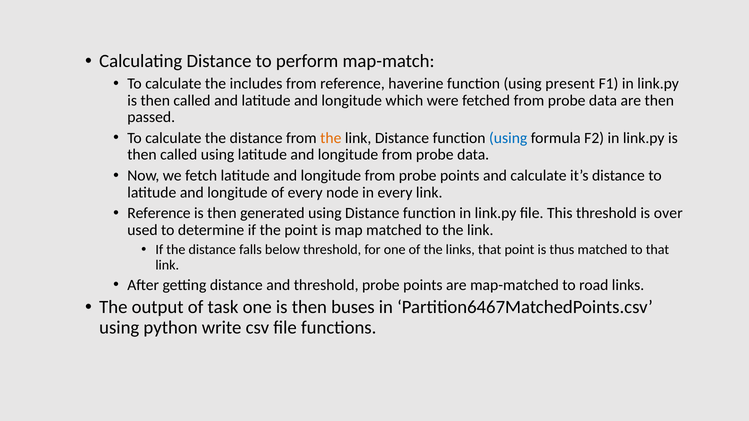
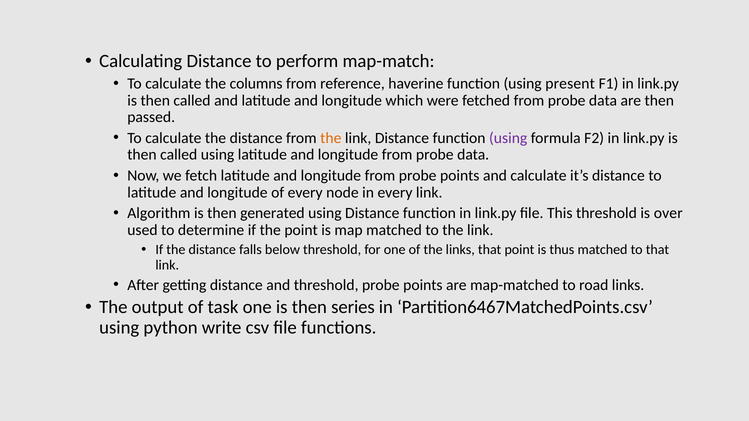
includes: includes -> columns
using at (508, 138) colour: blue -> purple
Reference at (159, 213): Reference -> Algorithm
buses: buses -> series
